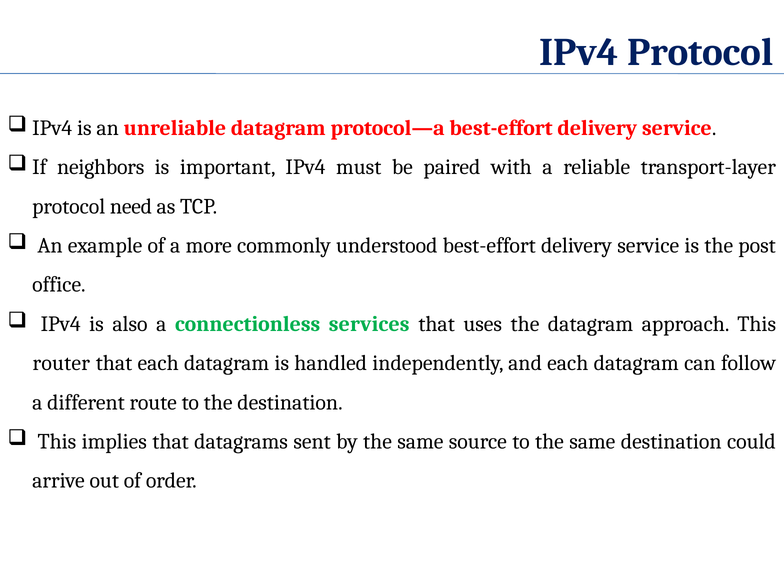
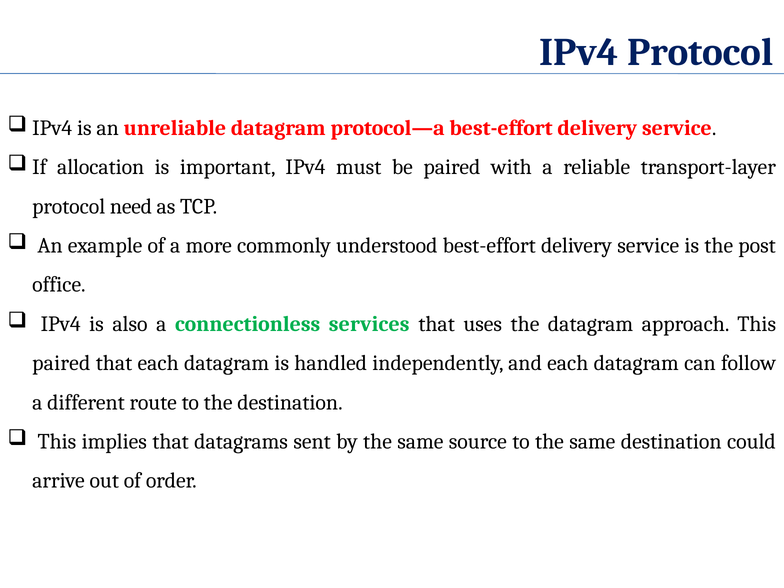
neighbors: neighbors -> allocation
router at (61, 363): router -> paired
